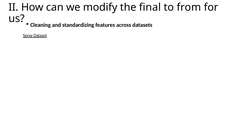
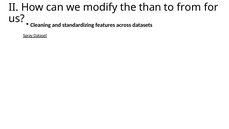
final: final -> than
